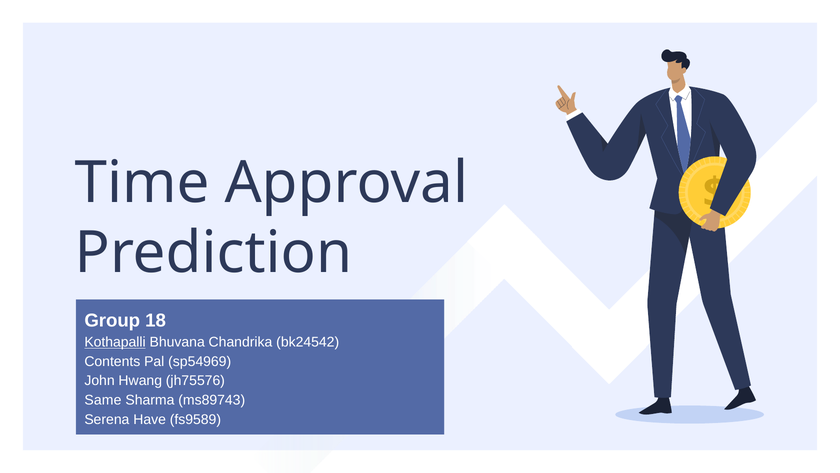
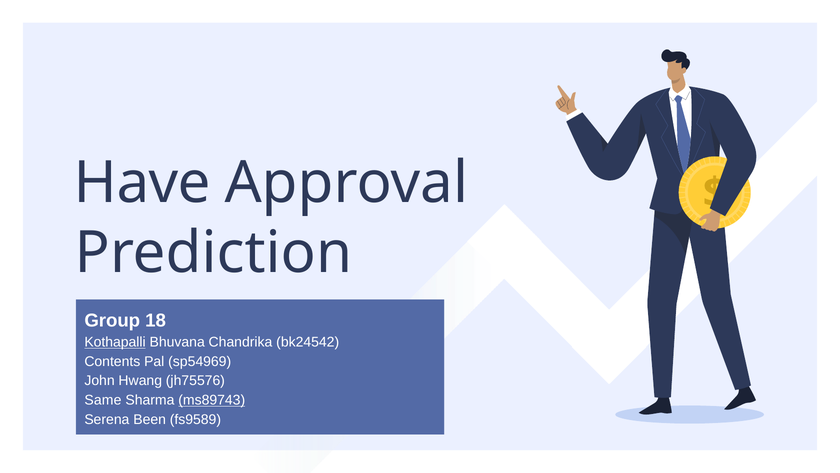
Time: Time -> Have
ms89743 underline: none -> present
Have: Have -> Been
